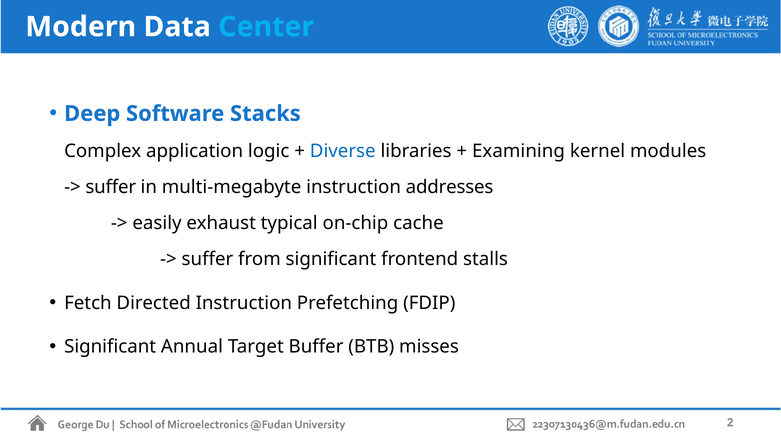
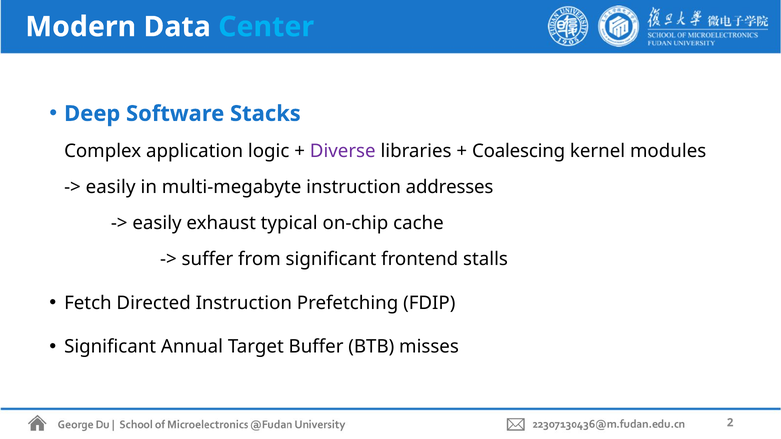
Diverse colour: blue -> purple
Examining: Examining -> Coalescing
suffer at (111, 187): suffer -> easily
